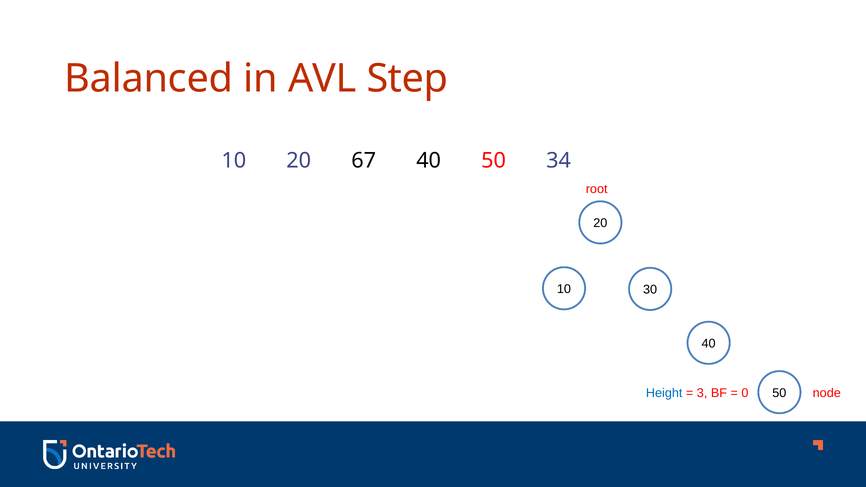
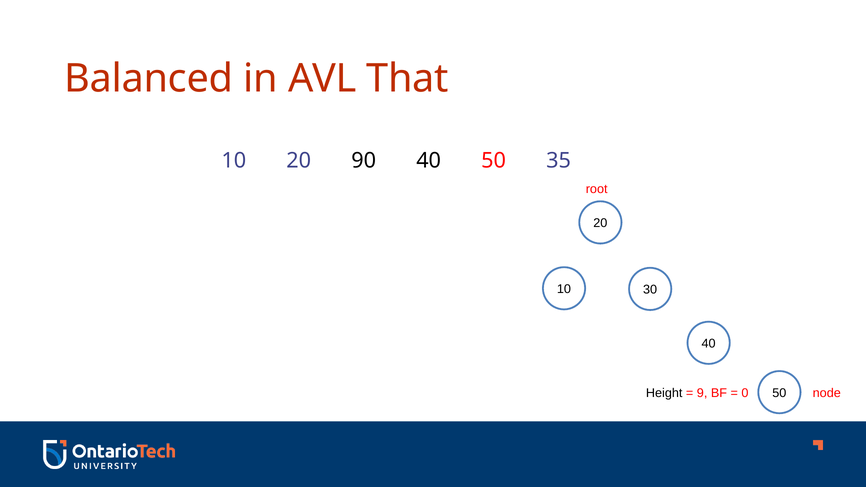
Step: Step -> That
67: 67 -> 90
34: 34 -> 35
Height colour: blue -> black
3: 3 -> 9
